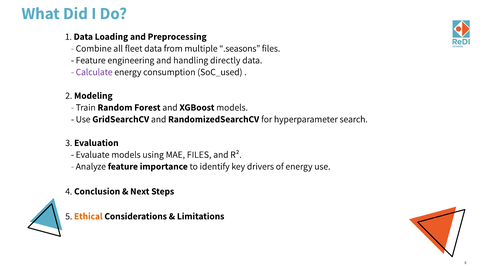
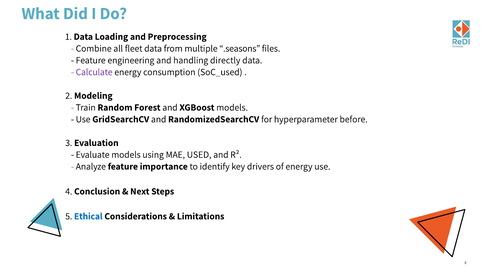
search: search -> before
MAE FILES: FILES -> USED
Ethical colour: orange -> blue
